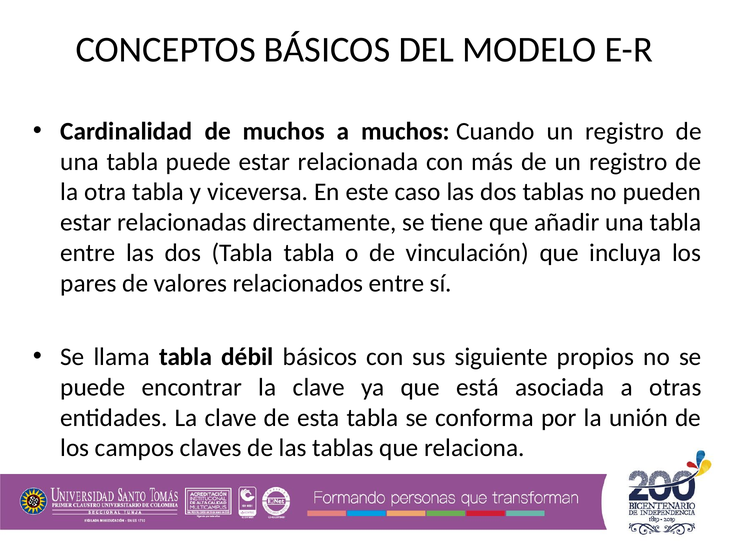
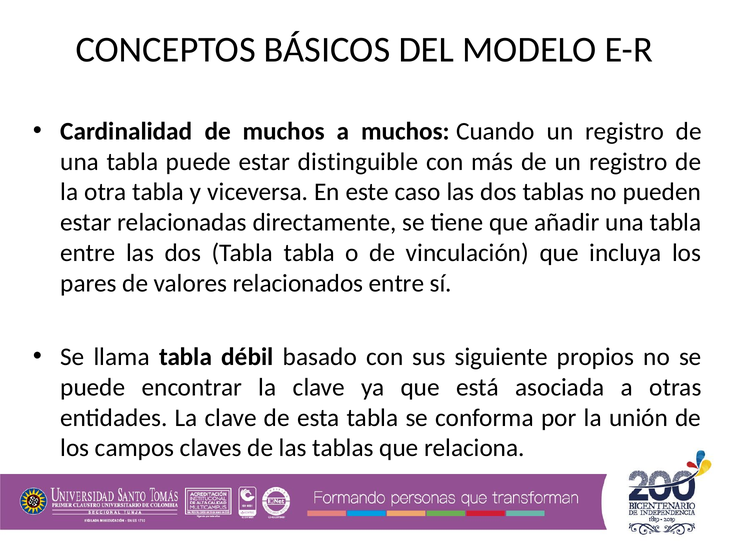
relacionada: relacionada -> distinguible
débil básicos: básicos -> basado
